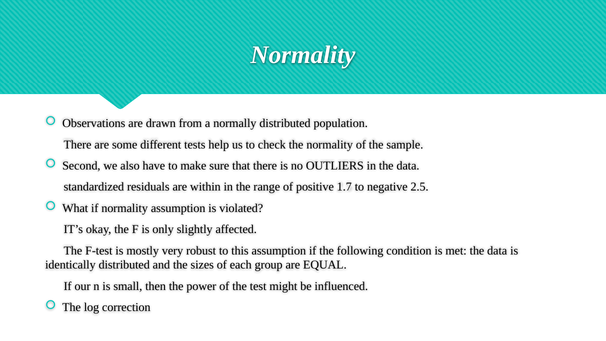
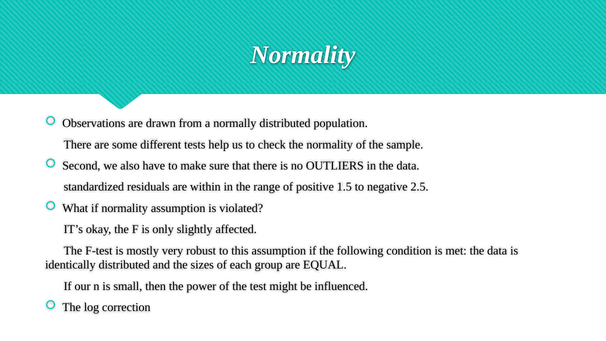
1.7: 1.7 -> 1.5
